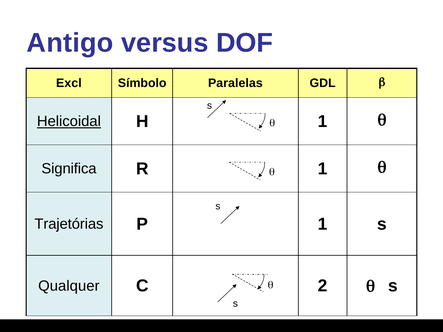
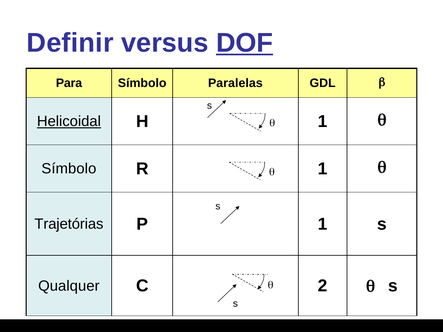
Antigo: Antigo -> Definir
DOF underline: none -> present
Excl: Excl -> Para
Significa at (69, 169): Significa -> Símbolo
